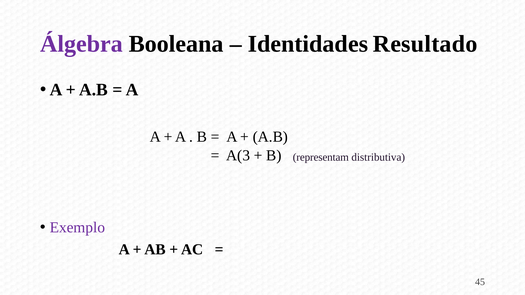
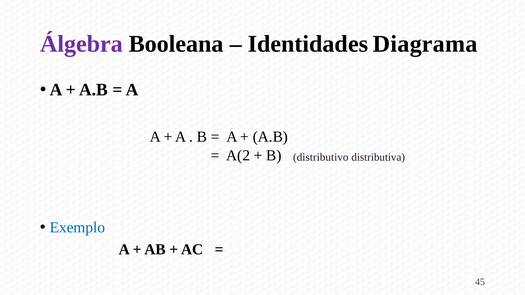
Resultado: Resultado -> Diagrama
A(3: A(3 -> A(2
representam: representam -> distributivo
Exemplo colour: purple -> blue
